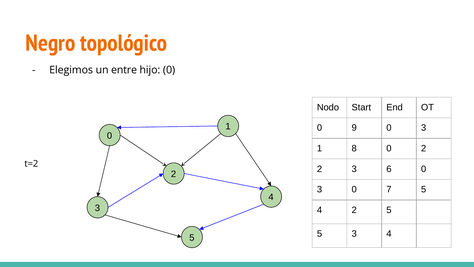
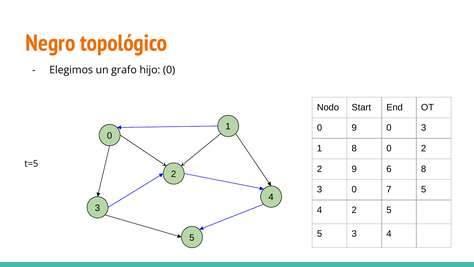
entre: entre -> grafo
t=2: t=2 -> t=5
3 at (354, 169): 3 -> 9
6 0: 0 -> 8
